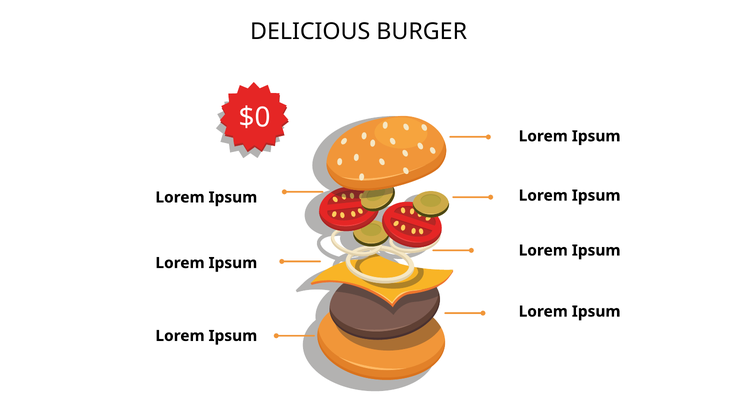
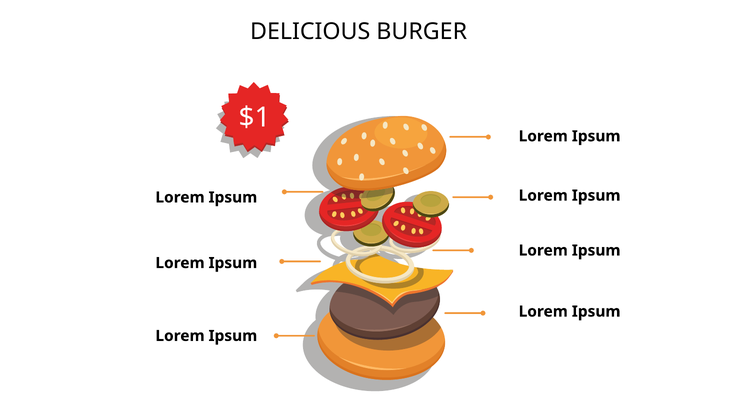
$0: $0 -> $1
